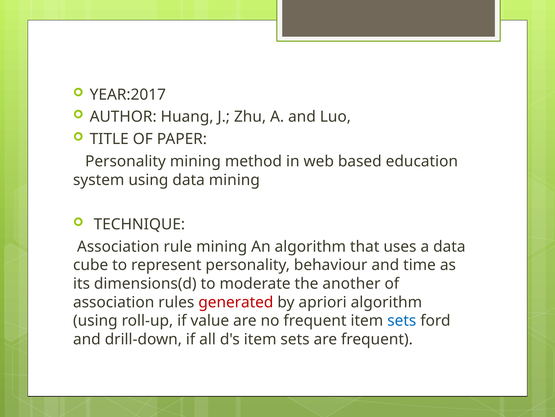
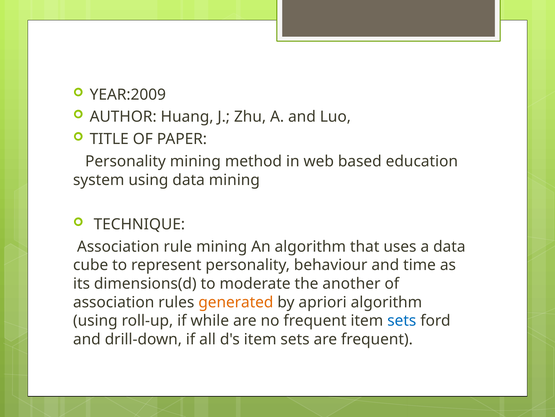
YEAR:2017: YEAR:2017 -> YEAR:2009
generated colour: red -> orange
value: value -> while
